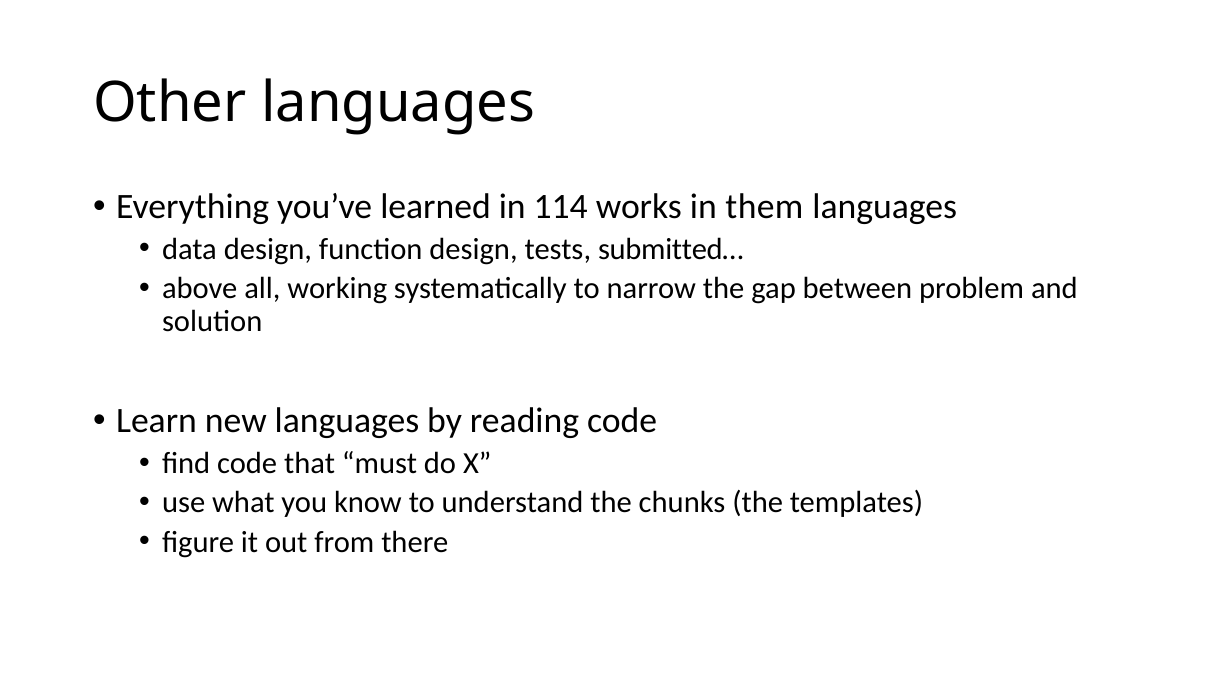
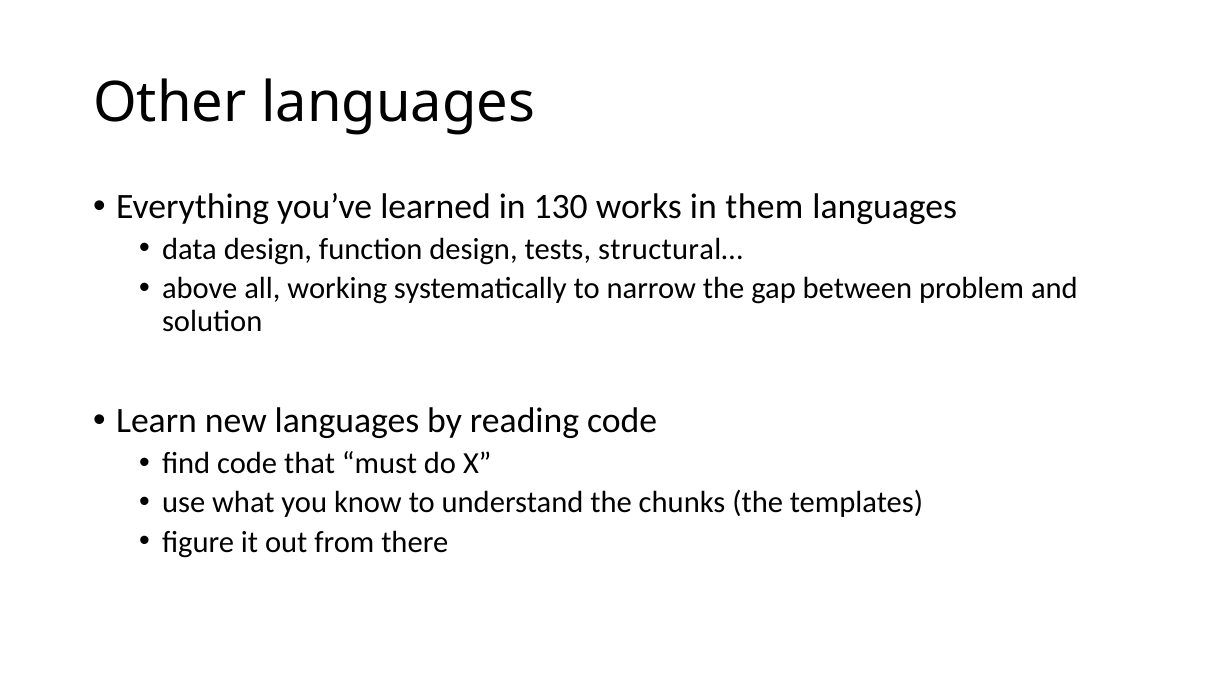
114: 114 -> 130
submitted…: submitted… -> structural…
